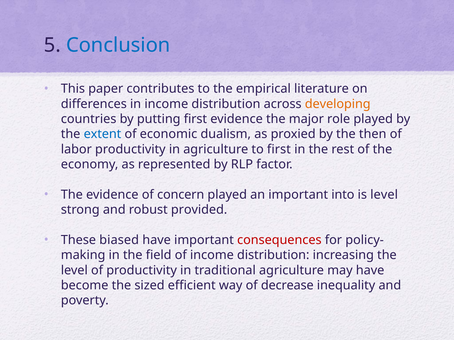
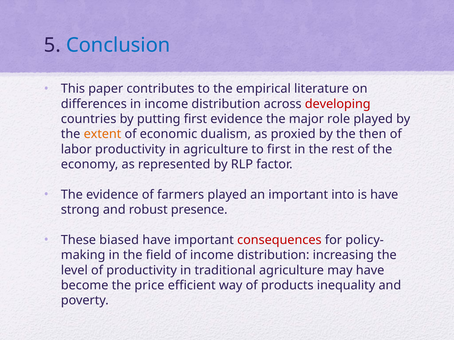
developing colour: orange -> red
extent colour: blue -> orange
concern: concern -> farmers
is level: level -> have
provided: provided -> presence
sized: sized -> price
decrease: decrease -> products
